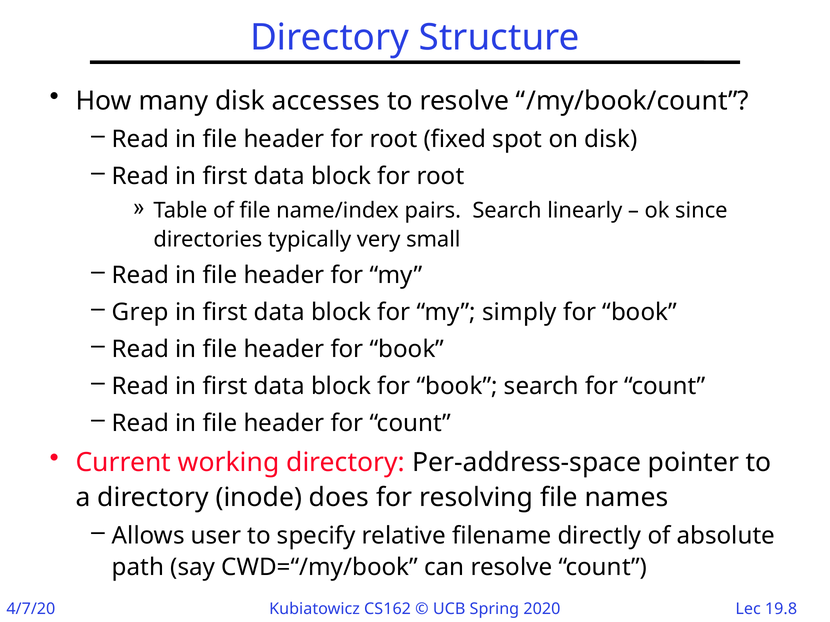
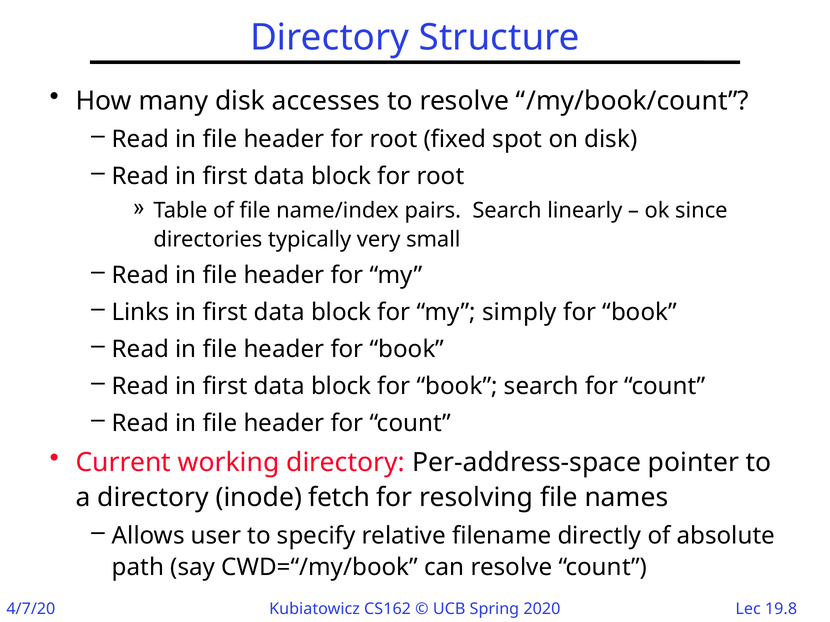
Grep: Grep -> Links
does: does -> fetch
